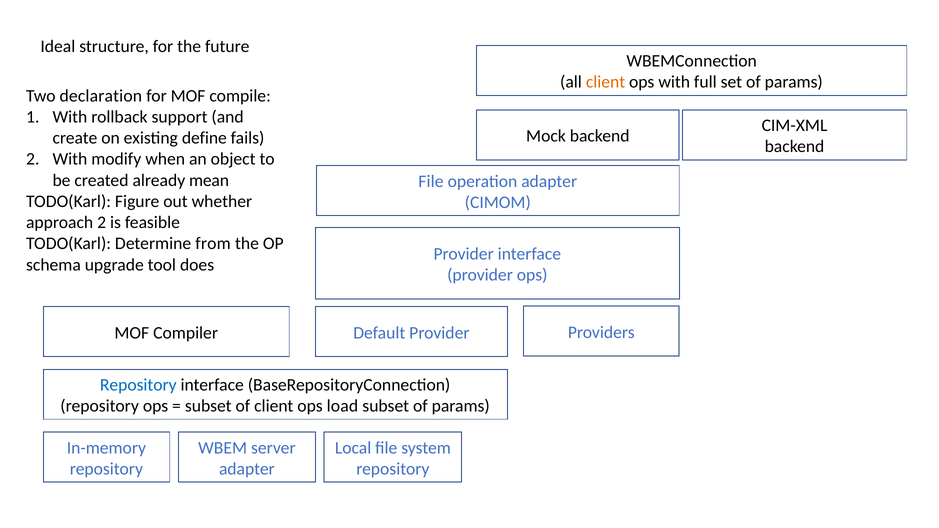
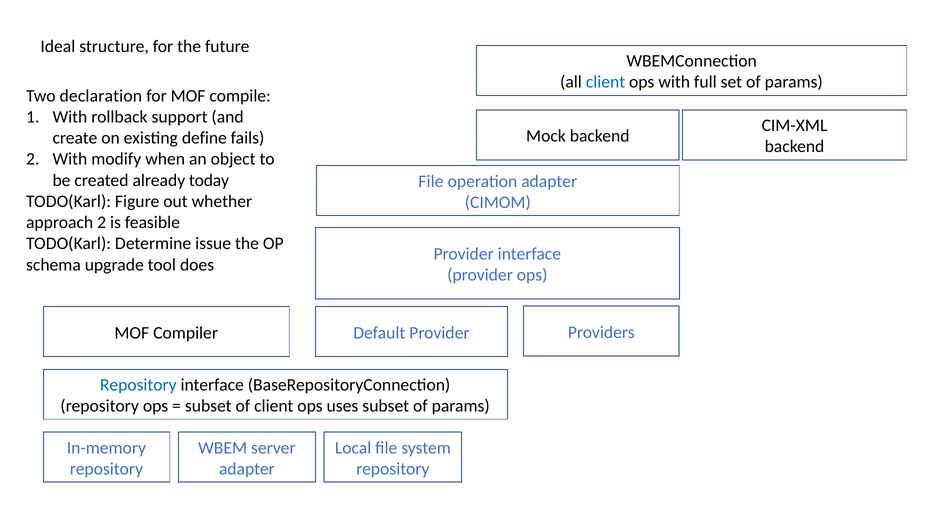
client at (606, 82) colour: orange -> blue
mean: mean -> today
from: from -> issue
load: load -> uses
